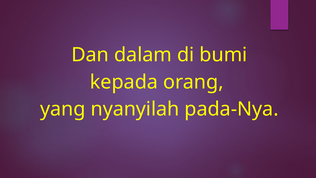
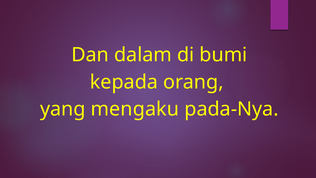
nyanyilah: nyanyilah -> mengaku
